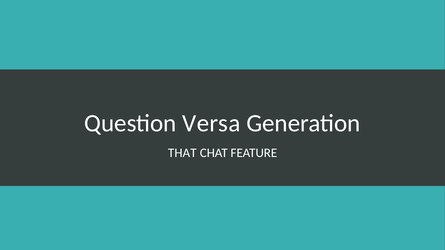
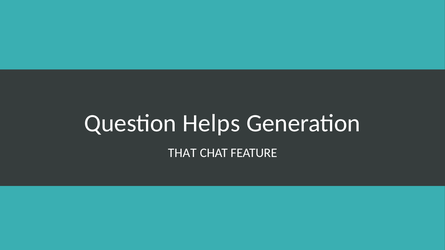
Versa: Versa -> Helps
